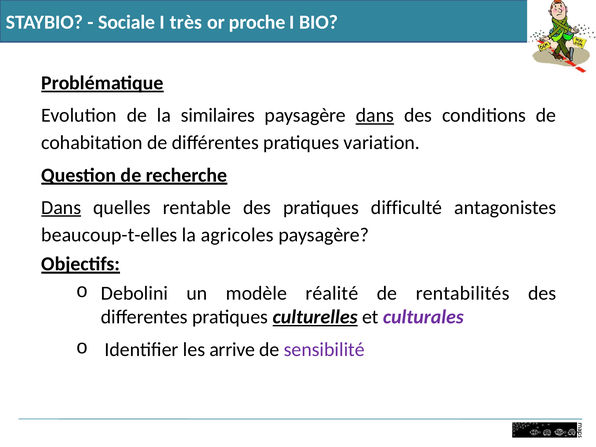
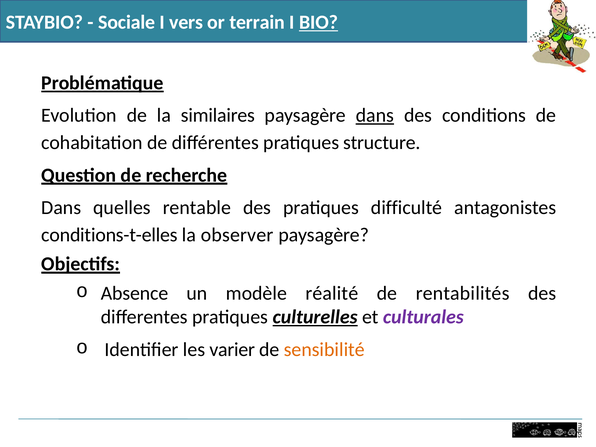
très: très -> vers
proche: proche -> terrain
BIO underline: none -> present
variation: variation -> structure
Dans at (61, 208) underline: present -> none
beaucoup-t-elles: beaucoup-t-elles -> conditions-t-elles
agricoles: agricoles -> observer
Debolini: Debolini -> Absence
arrive: arrive -> varier
sensibilité colour: purple -> orange
